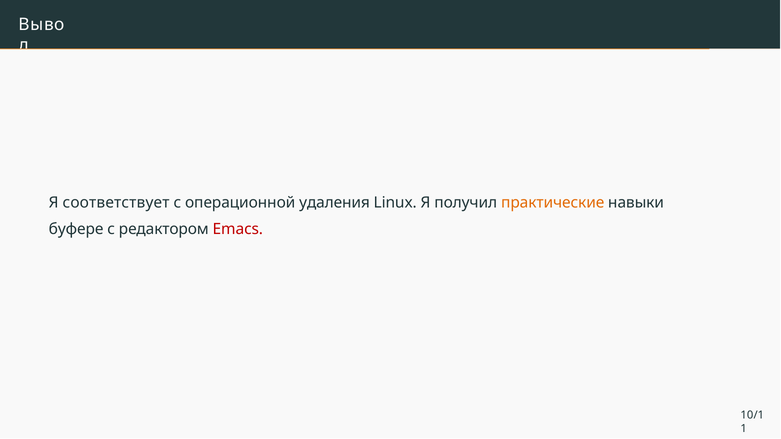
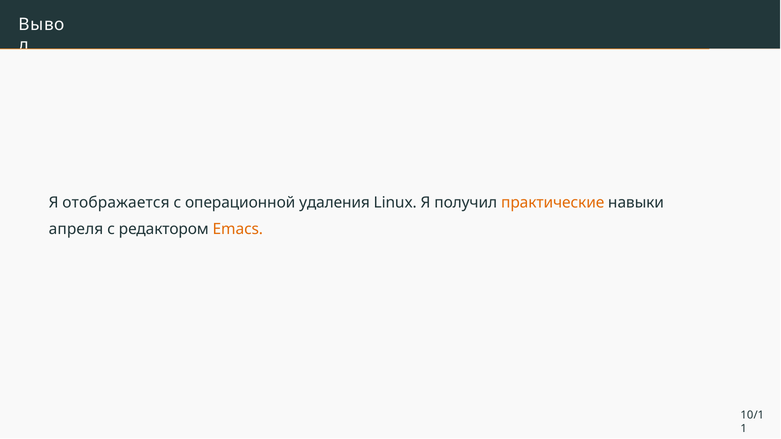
соответствует: соответствует -> отображается
буфере: буфере -> апреля
Emacs colour: red -> orange
